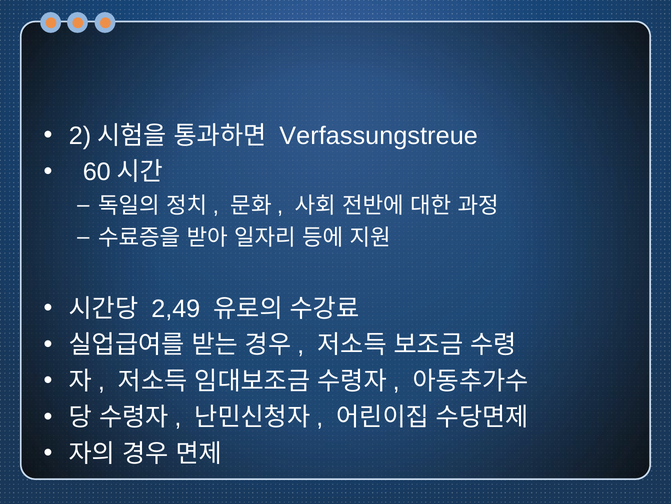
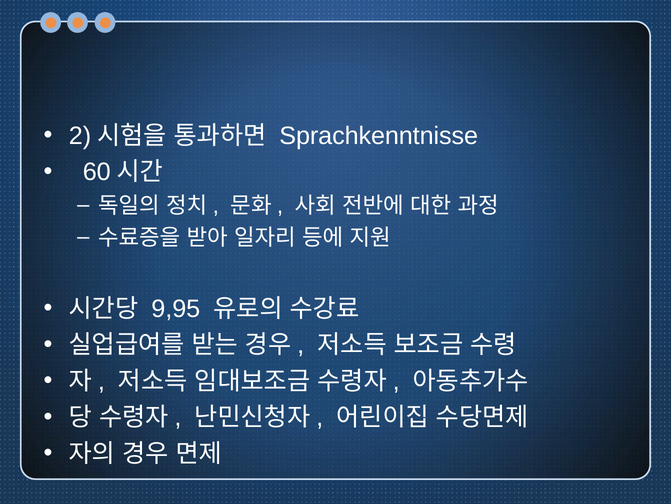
Verfassungstreue: Verfassungstreue -> Sprachkenntnisse
2,49: 2,49 -> 9,95
